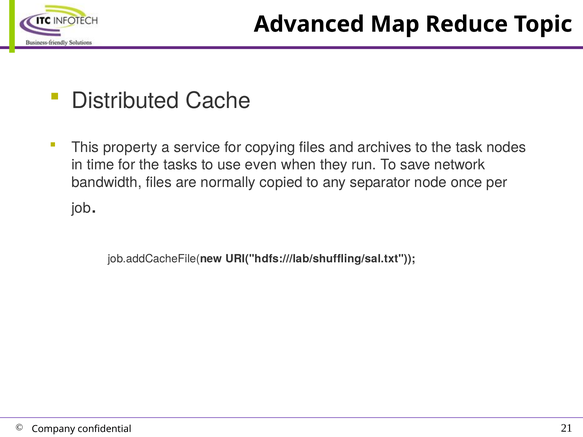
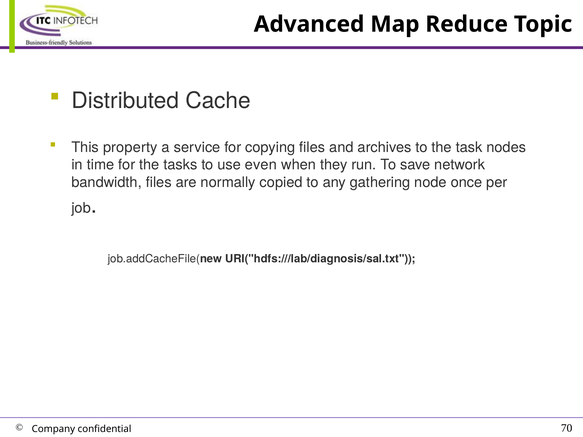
separator: separator -> gathering
URI("hdfs:///lab/shuffling/sal.txt: URI("hdfs:///lab/shuffling/sal.txt -> URI("hdfs:///lab/diagnosis/sal.txt
21: 21 -> 70
